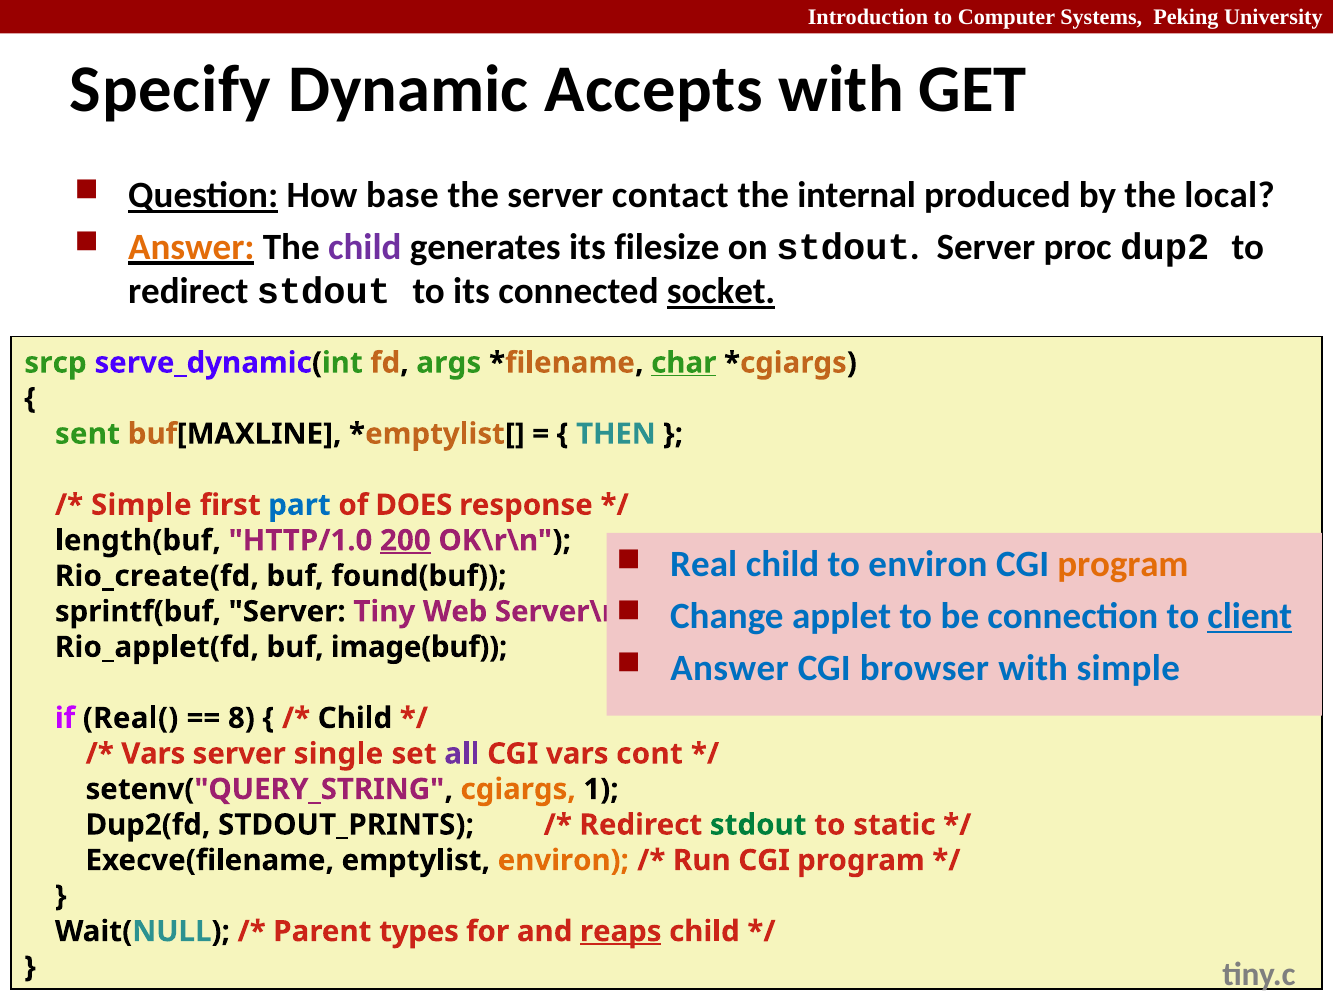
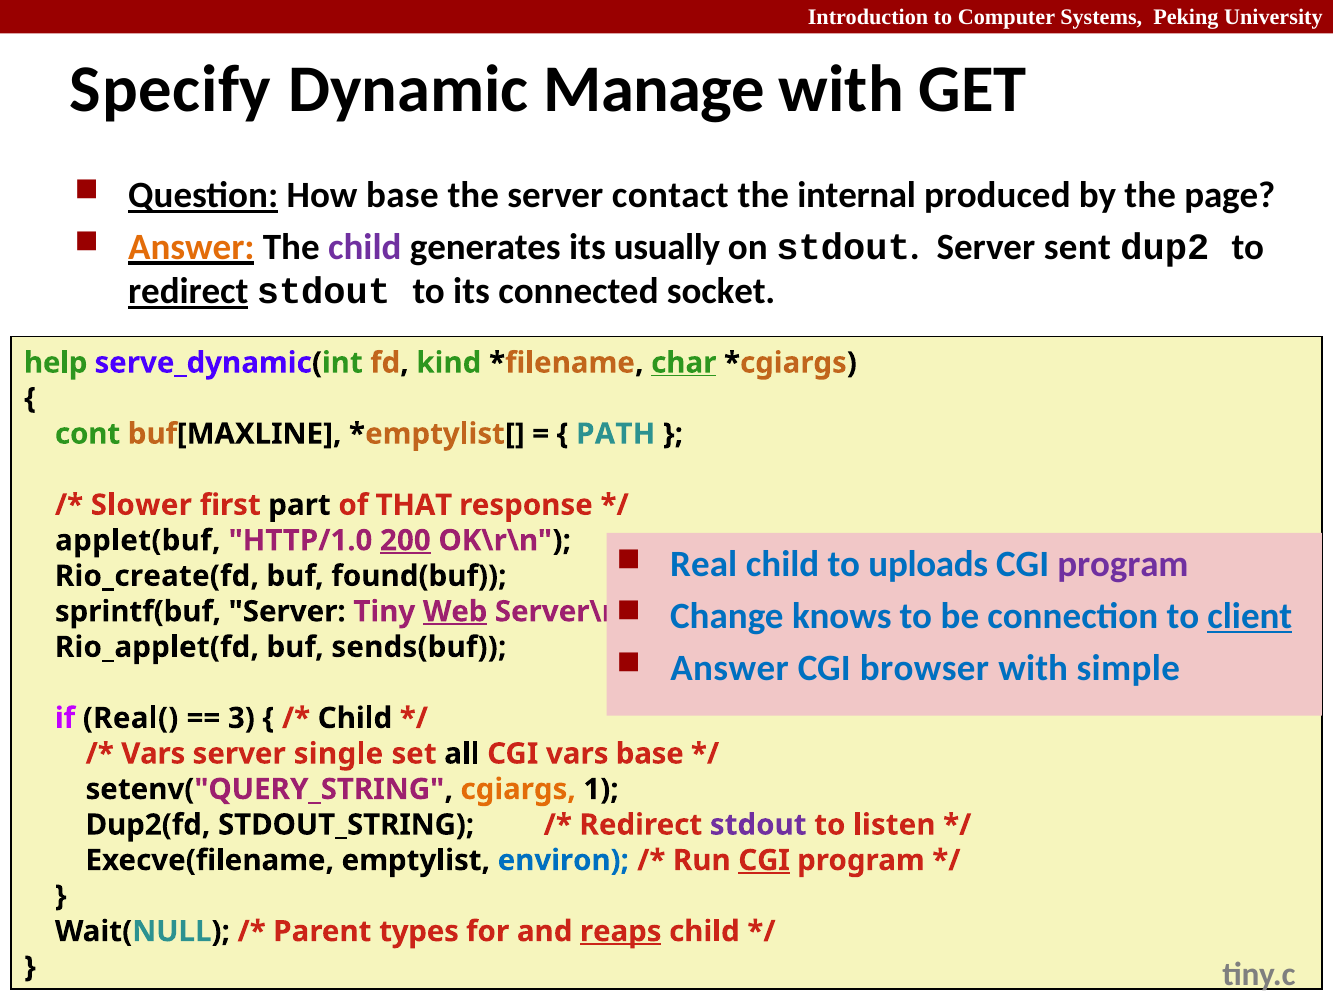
Accepts: Accepts -> Manage
local: local -> page
filesize: filesize -> usually
proc: proc -> sent
redirect at (188, 292) underline: none -> present
socket underline: present -> none
srcp: srcp -> help
args: args -> kind
sent: sent -> cont
THEN: THEN -> PATH
Simple at (141, 505): Simple -> Slower
part colour: blue -> black
DOES: DOES -> THAT
length(buf: length(buf -> applet(buf
to environ: environ -> uploads
program at (1123, 564) colour: orange -> purple
applet: applet -> knows
Web underline: none -> present
image(buf: image(buf -> sends(buf
8: 8 -> 3
all colour: purple -> black
vars cont: cont -> base
STDOUT_PRINTS: STDOUT_PRINTS -> STDOUT_STRING
stdout at (758, 825) colour: green -> purple
static: static -> listen
environ at (563, 860) colour: orange -> blue
CGI at (764, 860) underline: none -> present
